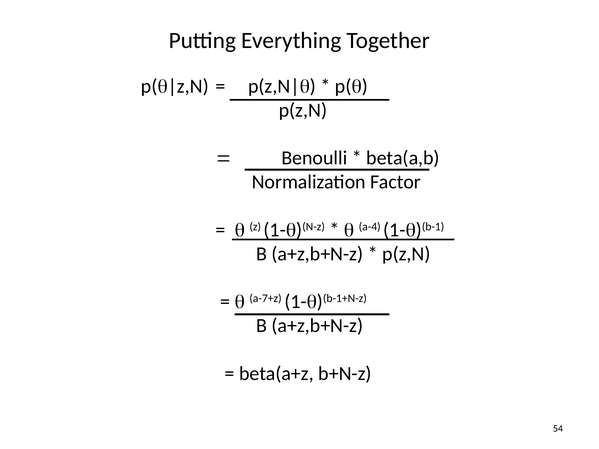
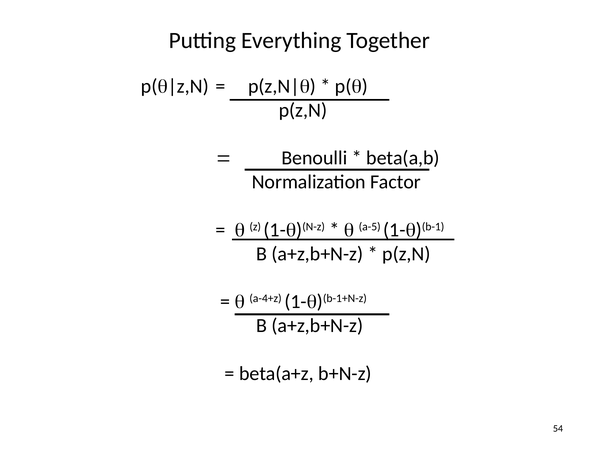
a-4: a-4 -> a-5
a-7+z: a-7+z -> a-4+z
